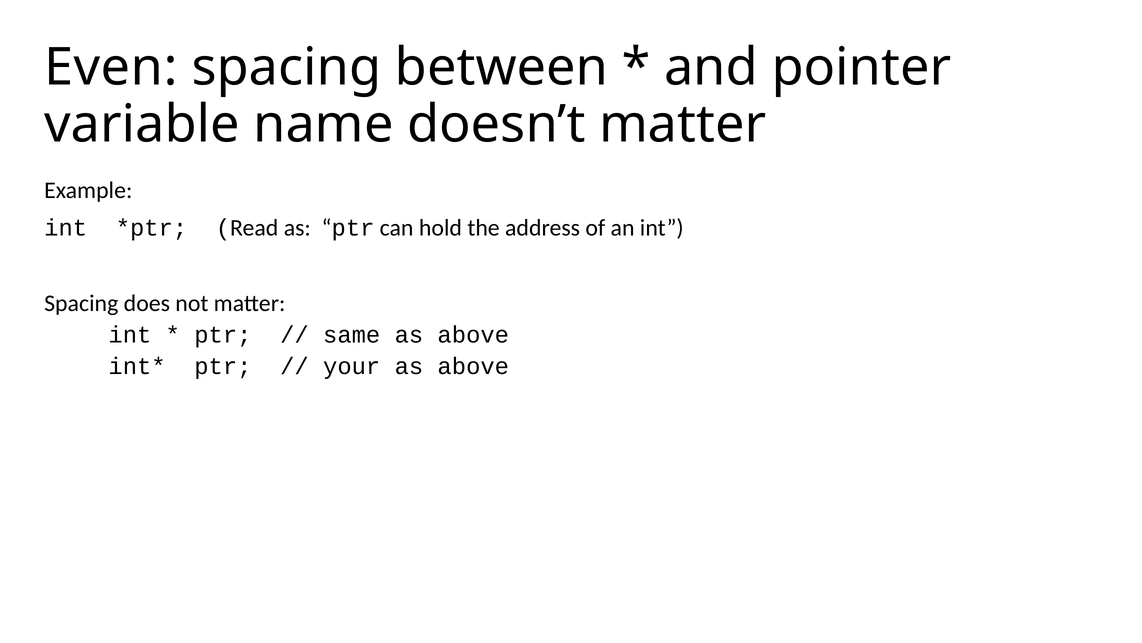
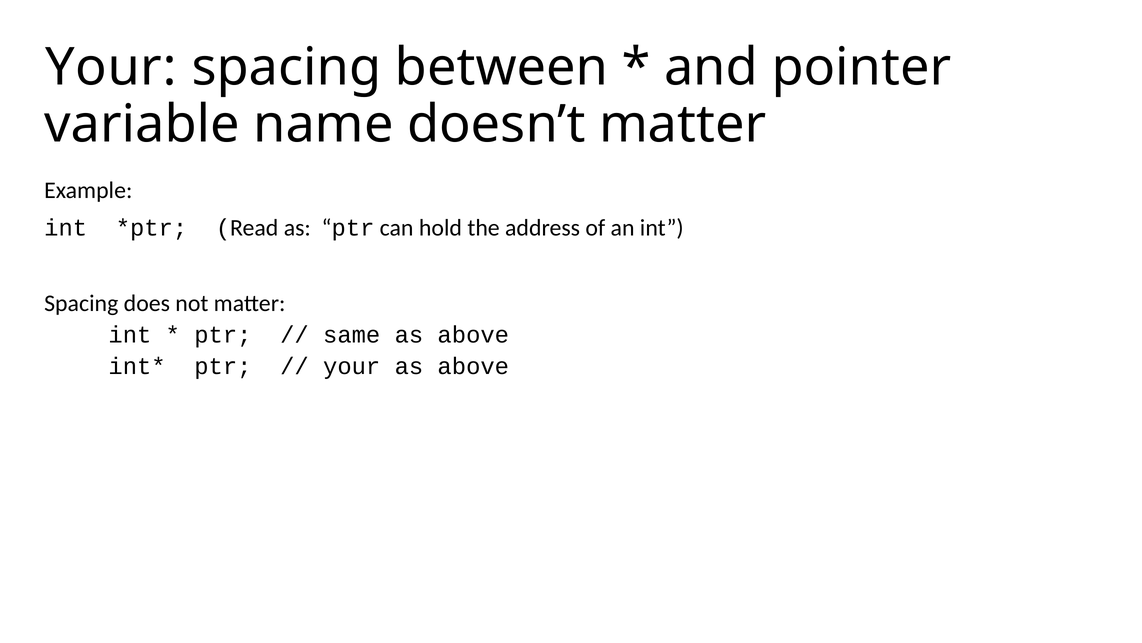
Even at (111, 68): Even -> Your
